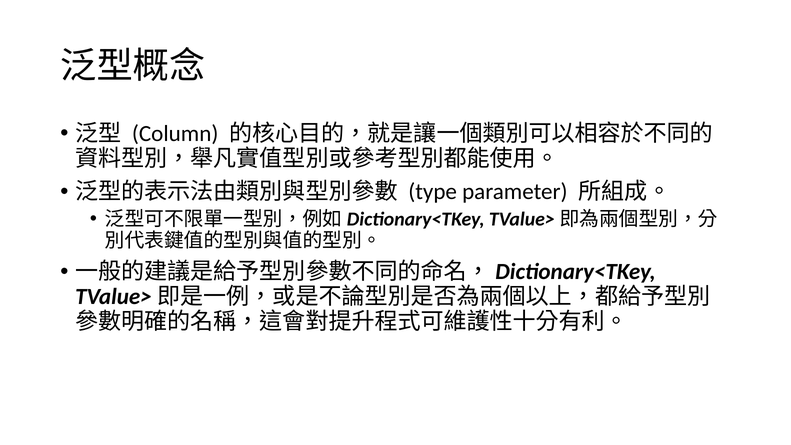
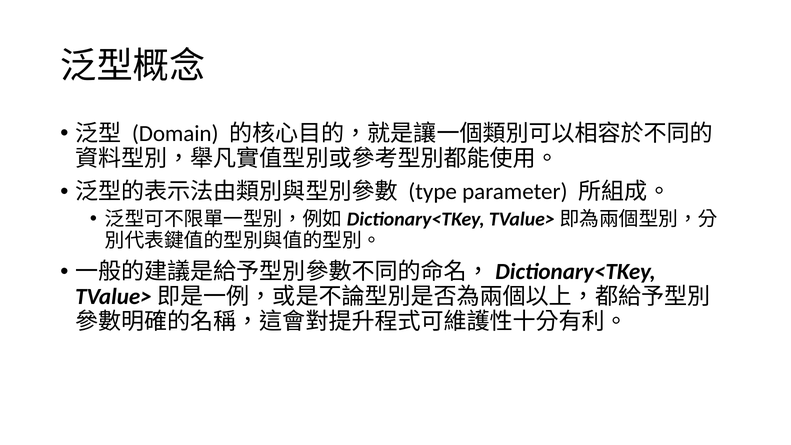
Column: Column -> Domain
